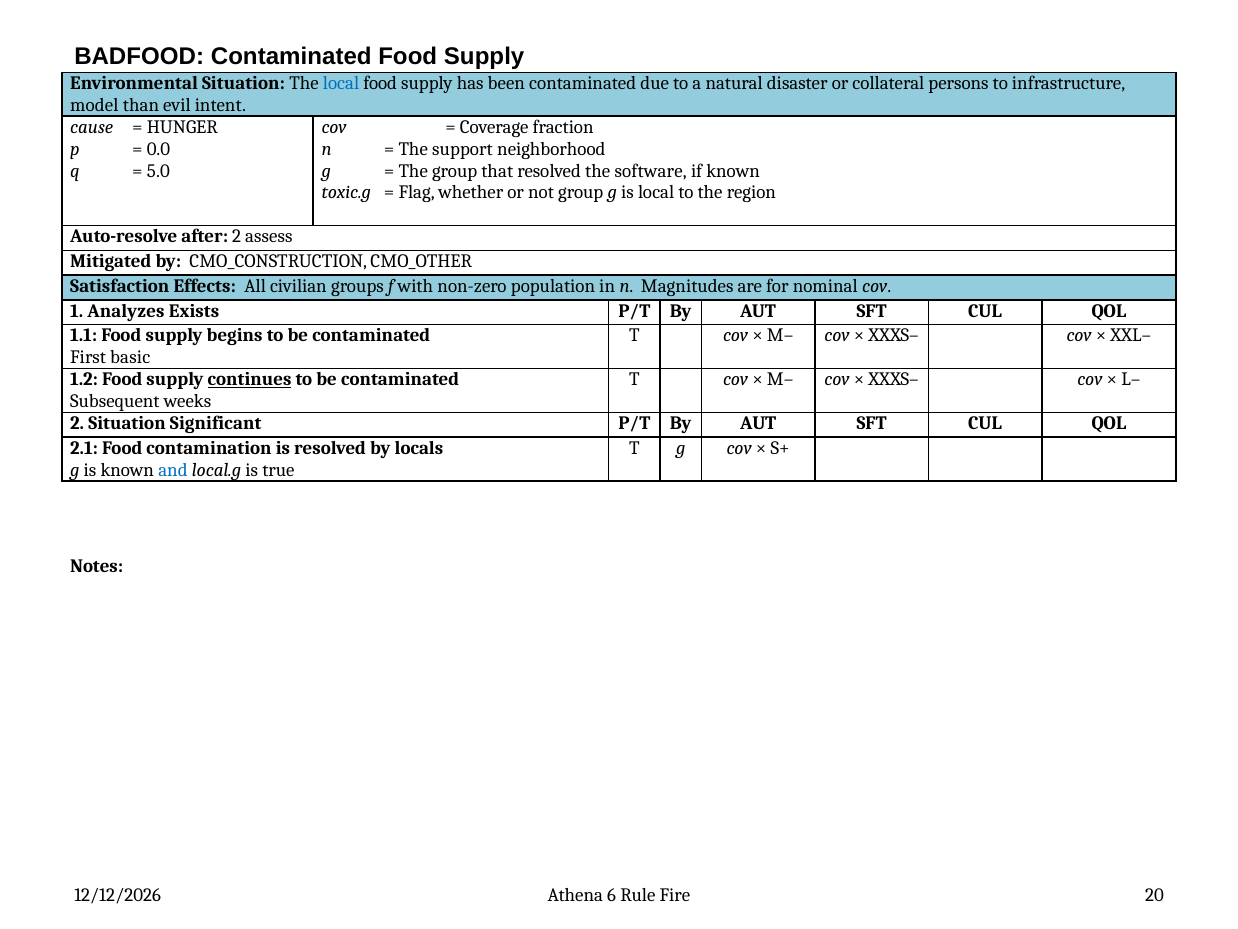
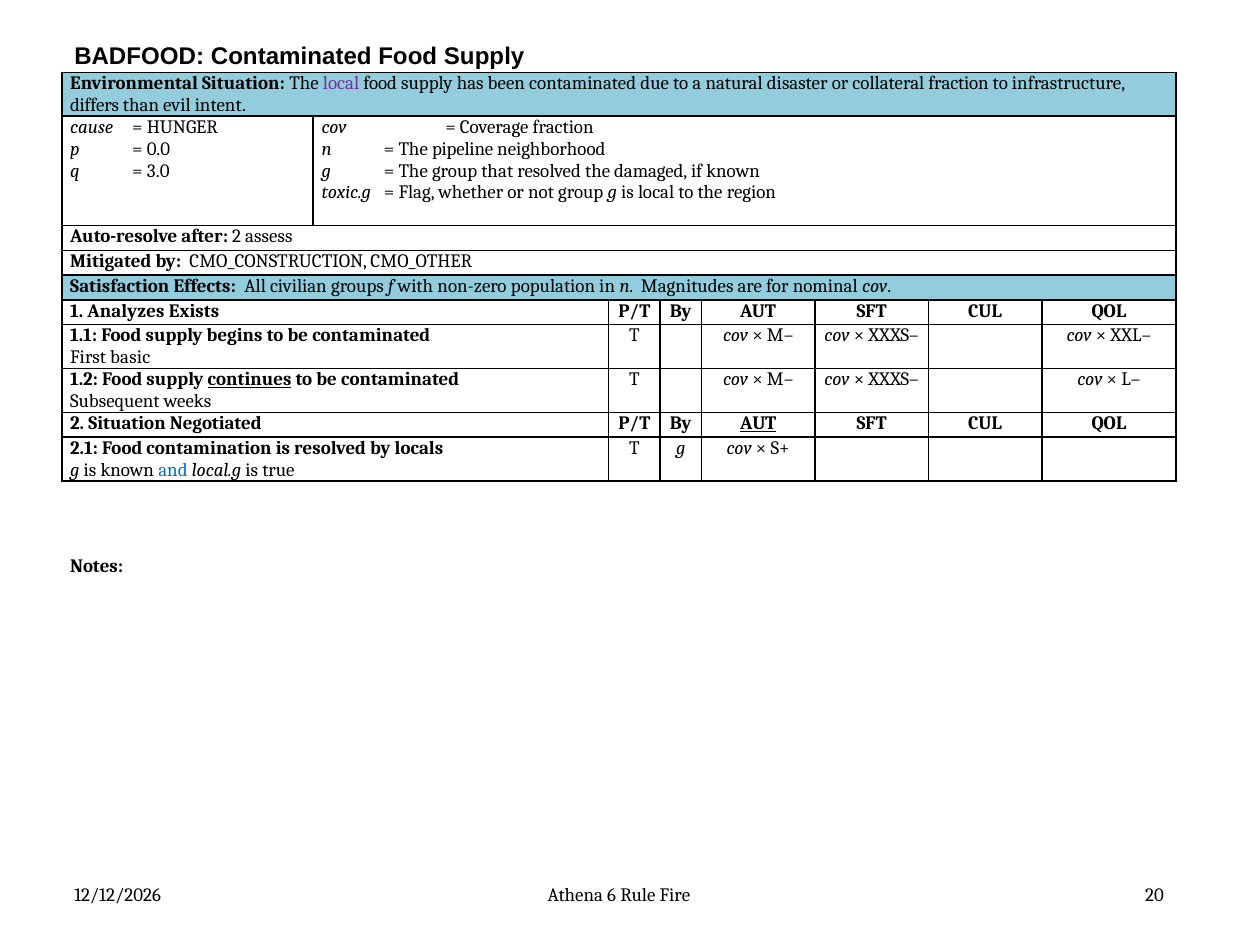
local at (341, 83) colour: blue -> purple
collateral persons: persons -> fraction
model: model -> differs
support: support -> pipeline
5.0: 5.0 -> 3.0
software: software -> damaged
Significant: Significant -> Negotiated
AUT at (758, 423) underline: none -> present
